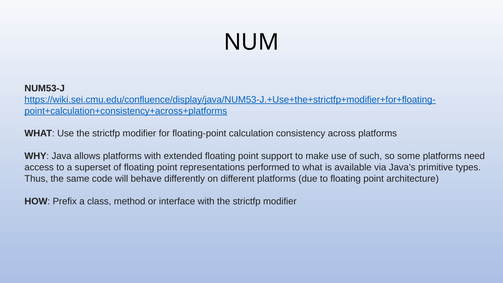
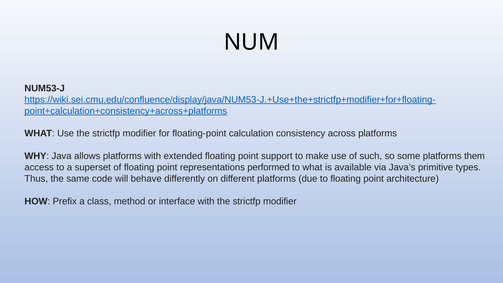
need: need -> them
